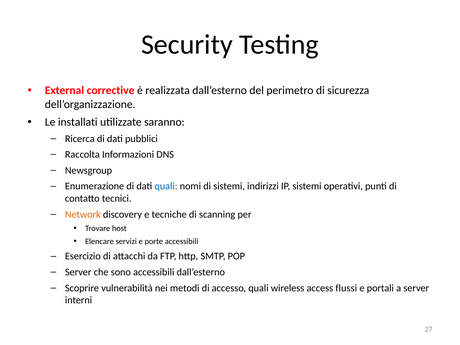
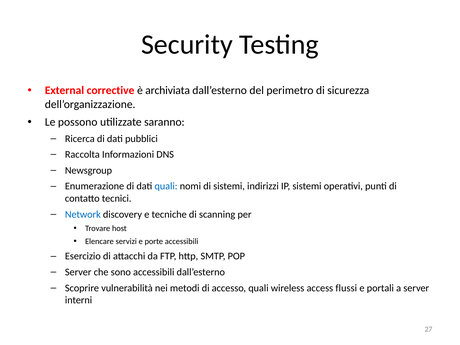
realizzata: realizzata -> archiviata
installati: installati -> possono
Network colour: orange -> blue
